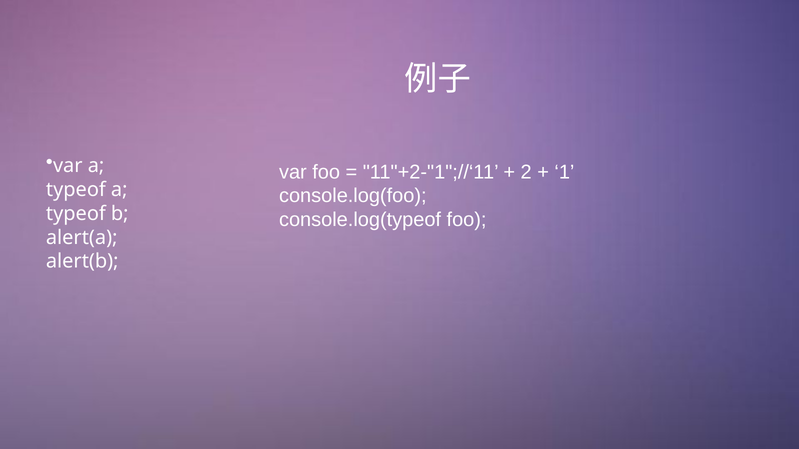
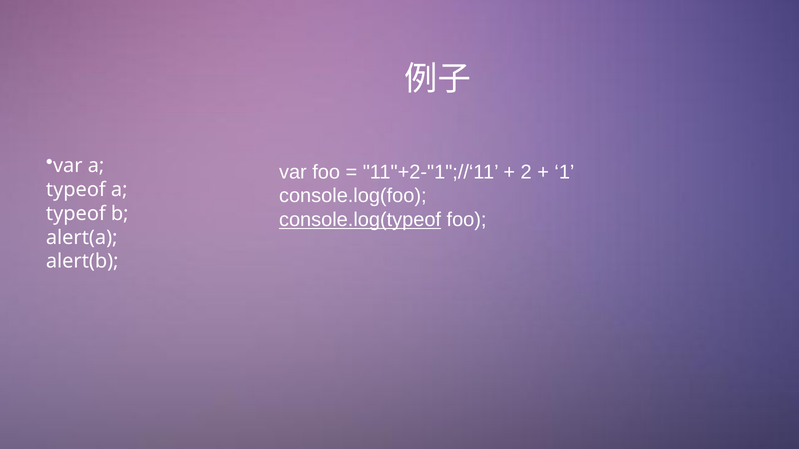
console.log(typeof underline: none -> present
